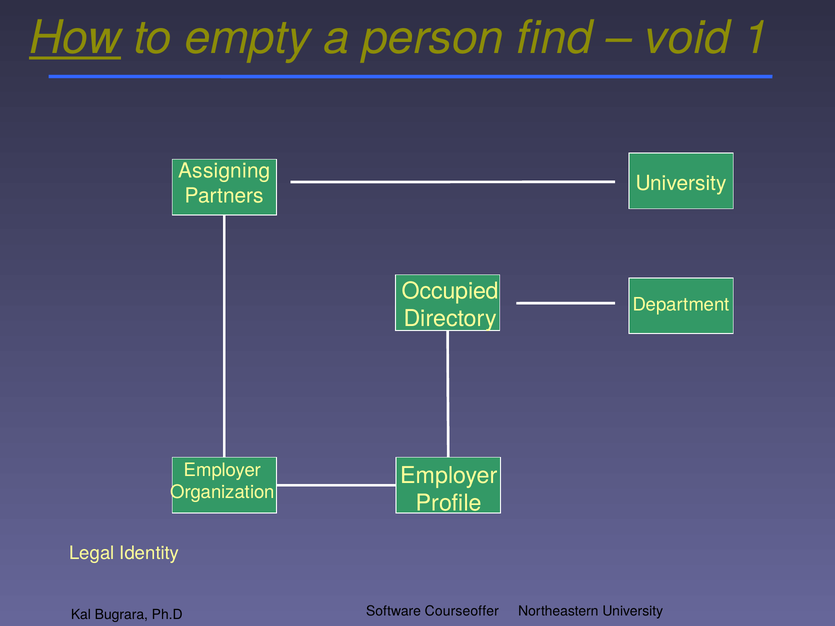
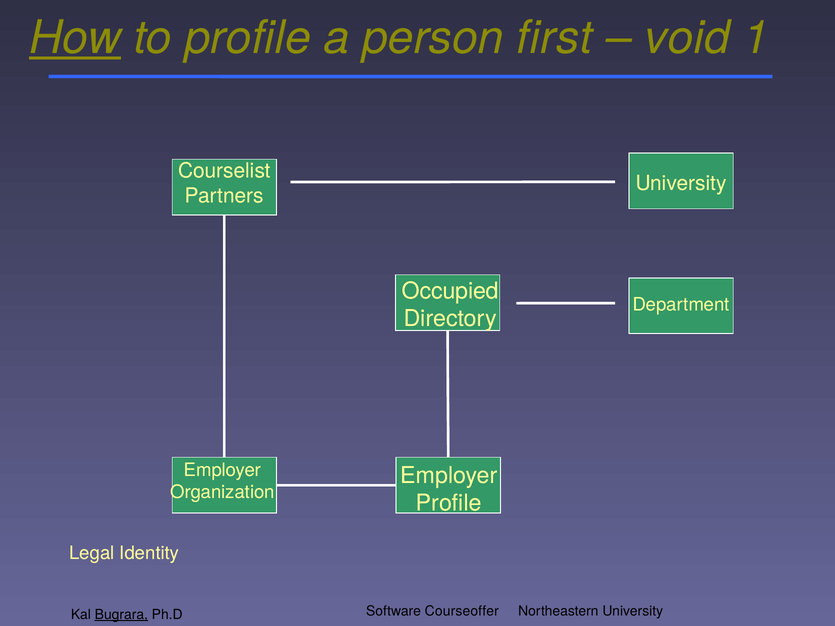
to empty: empty -> profile
find: find -> first
Assigning: Assigning -> Courselist
Bugrara underline: none -> present
